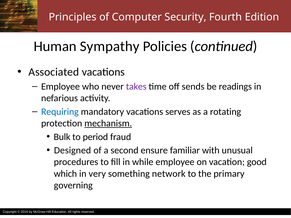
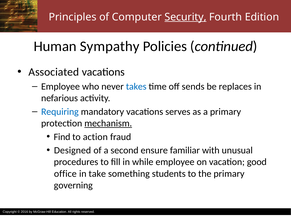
Security underline: none -> present
takes colour: purple -> blue
readings: readings -> replaces
a rotating: rotating -> primary
Bulk: Bulk -> Find
period: period -> action
which: which -> office
very: very -> take
network: network -> students
